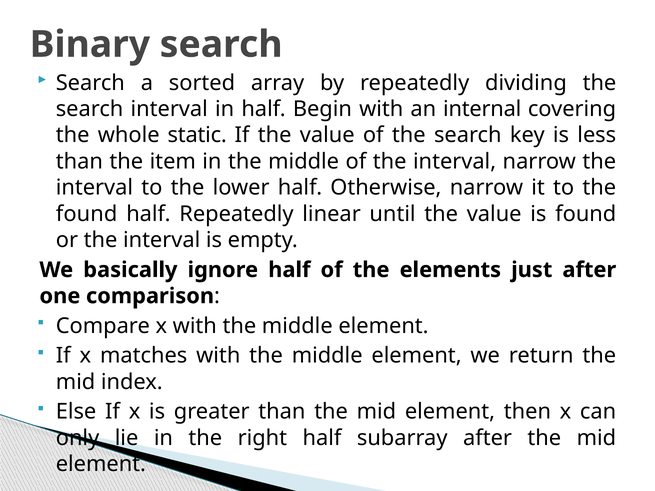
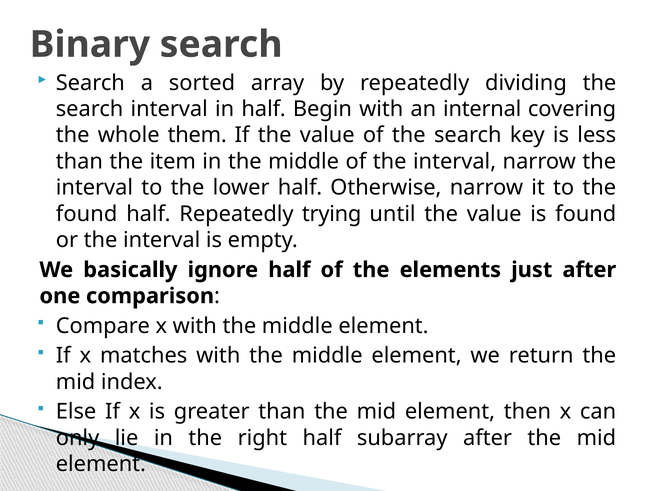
static: static -> them
linear: linear -> trying
